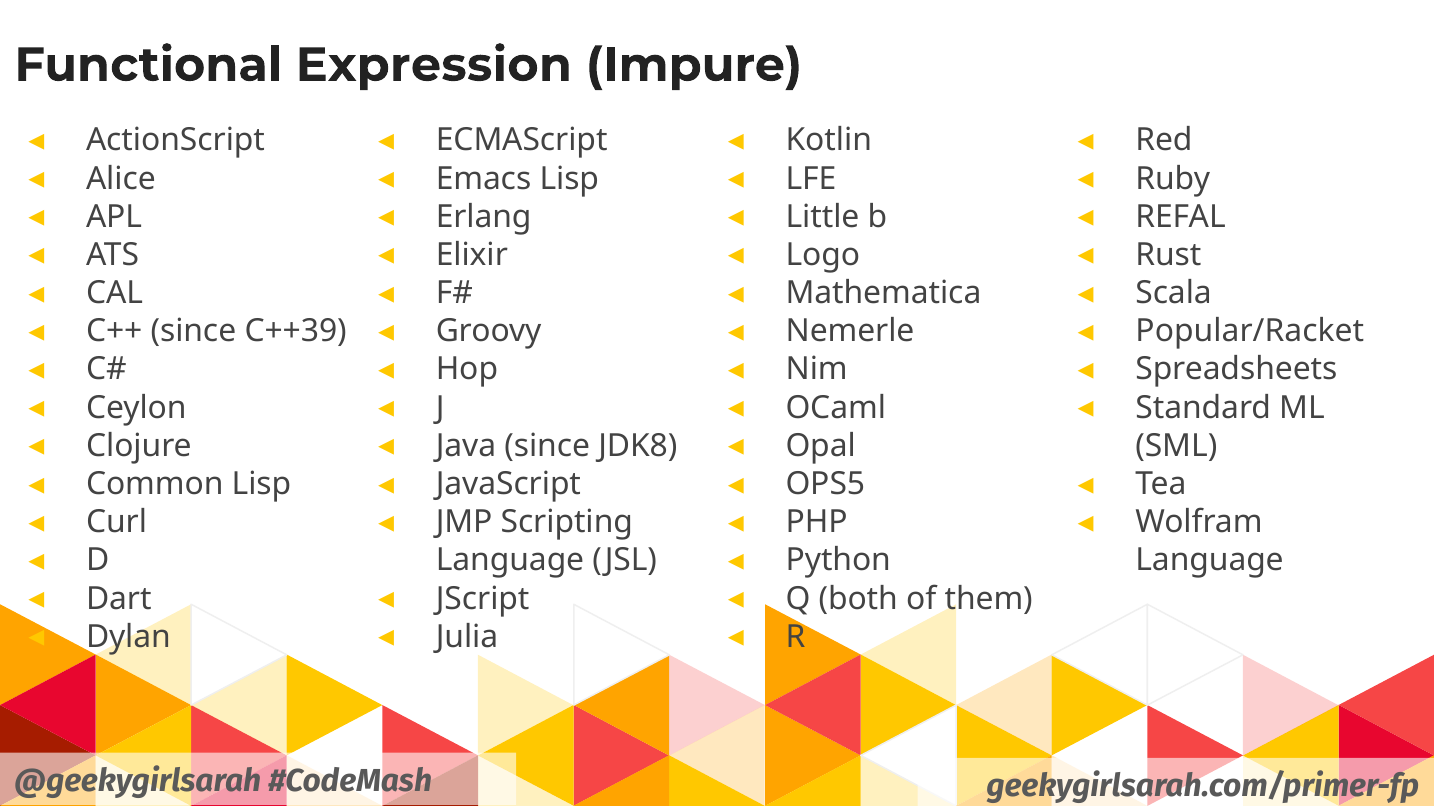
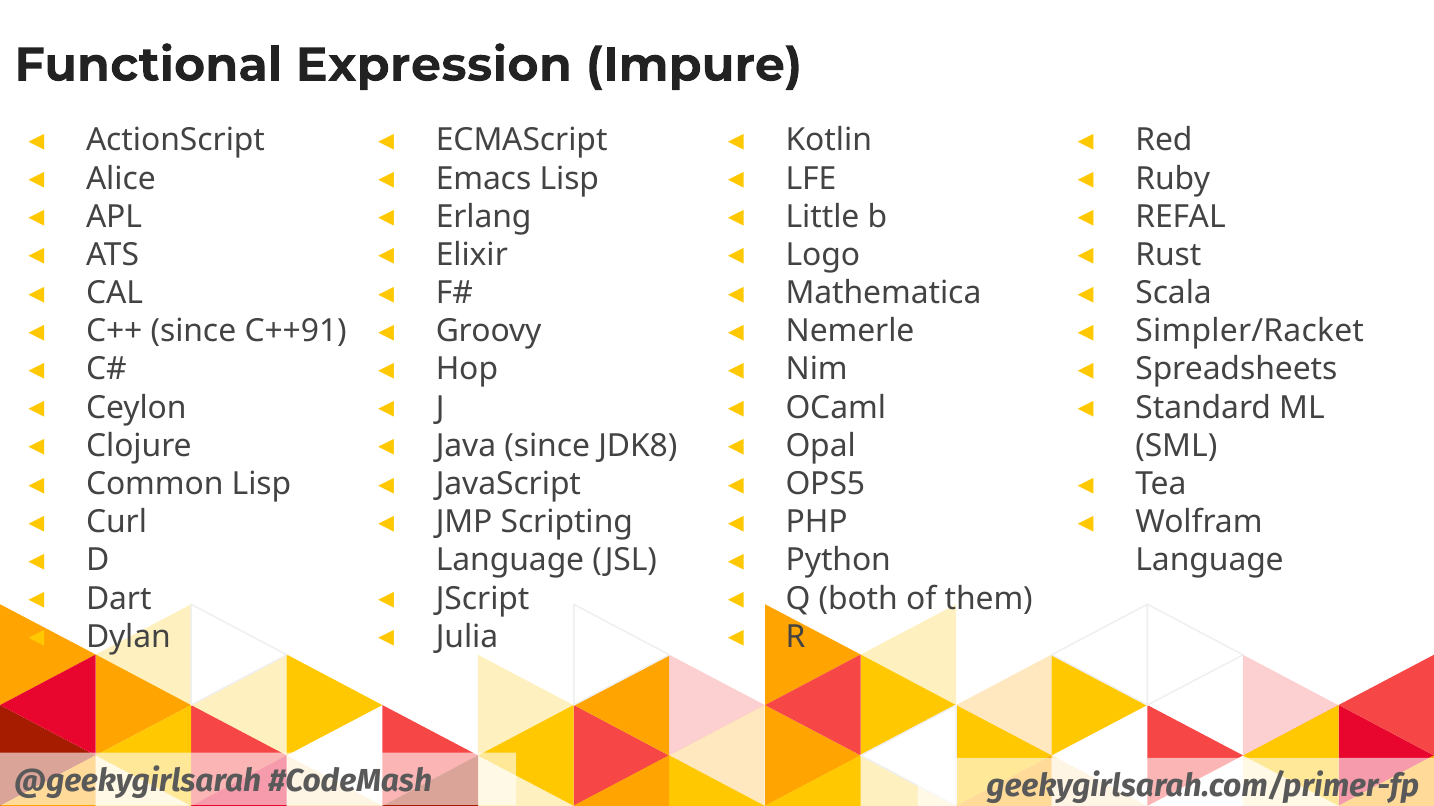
C++39: C++39 -> C++91
Popular/Racket: Popular/Racket -> Simpler/Racket
